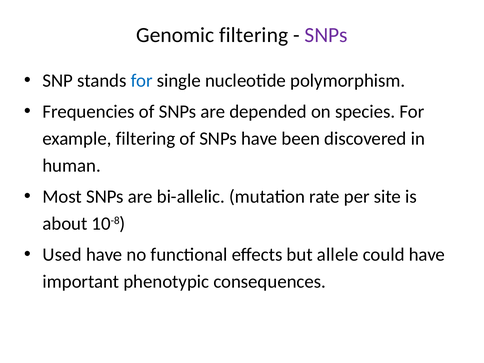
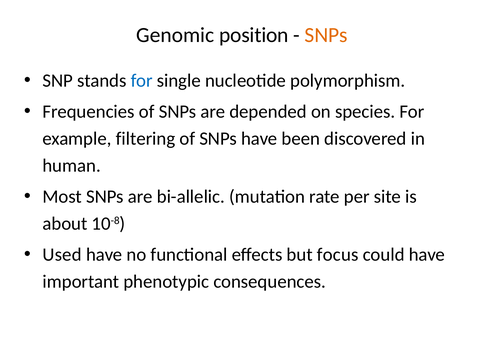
Genomic filtering: filtering -> position
SNPs at (326, 35) colour: purple -> orange
allele: allele -> focus
